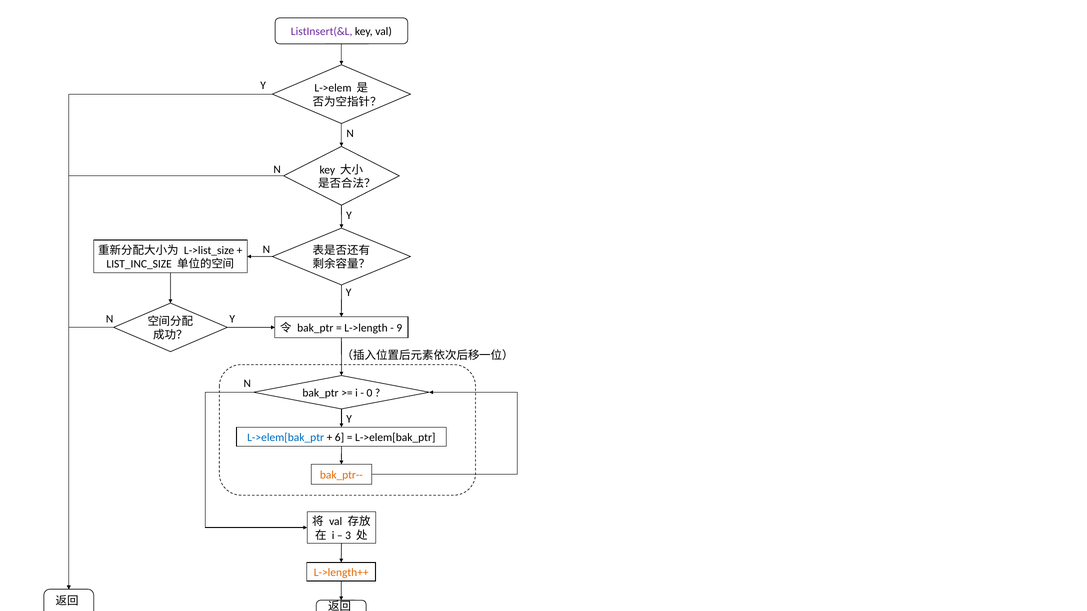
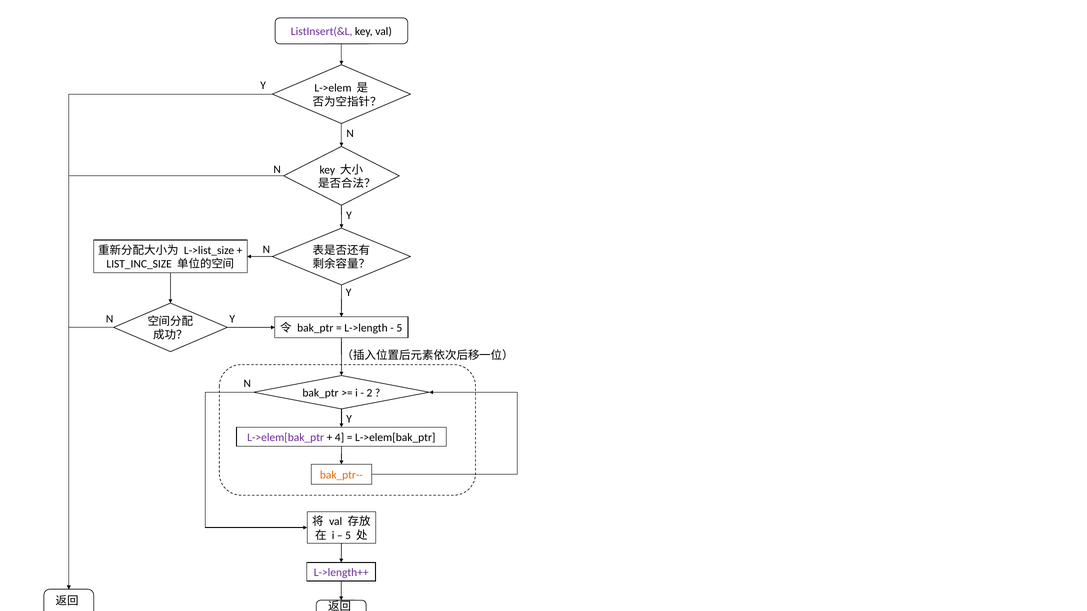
9 at (399, 328): 9 -> 5
0: 0 -> 2
L->elem[bak_ptr at (286, 438) colour: blue -> purple
6: 6 -> 4
3 at (348, 536): 3 -> 5
L->length++ colour: orange -> purple
